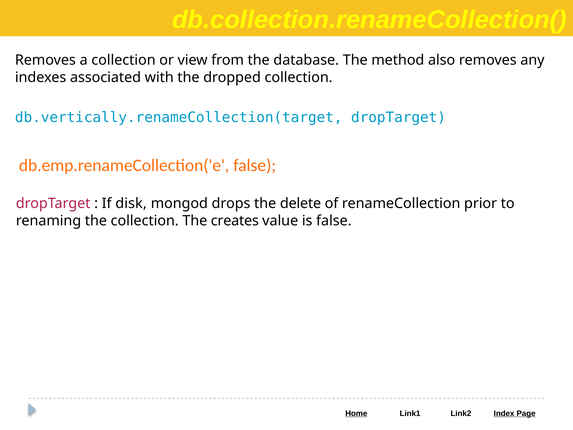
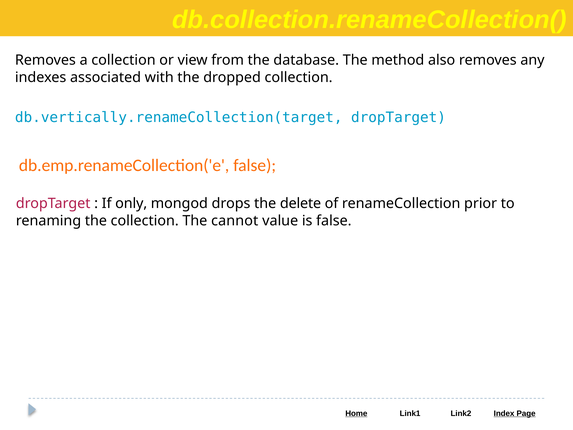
disk: disk -> only
creates: creates -> cannot
